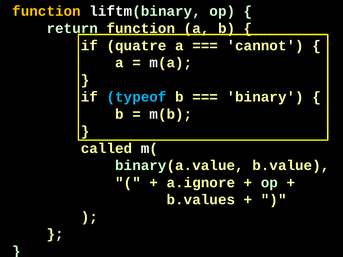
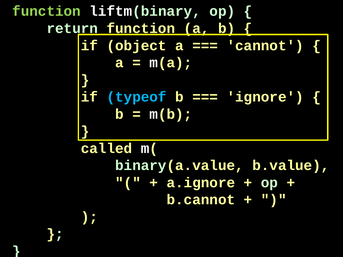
function at (47, 11) colour: yellow -> light green
quatre: quatre -> object
binary: binary -> ignore
b.values: b.values -> b.cannot
